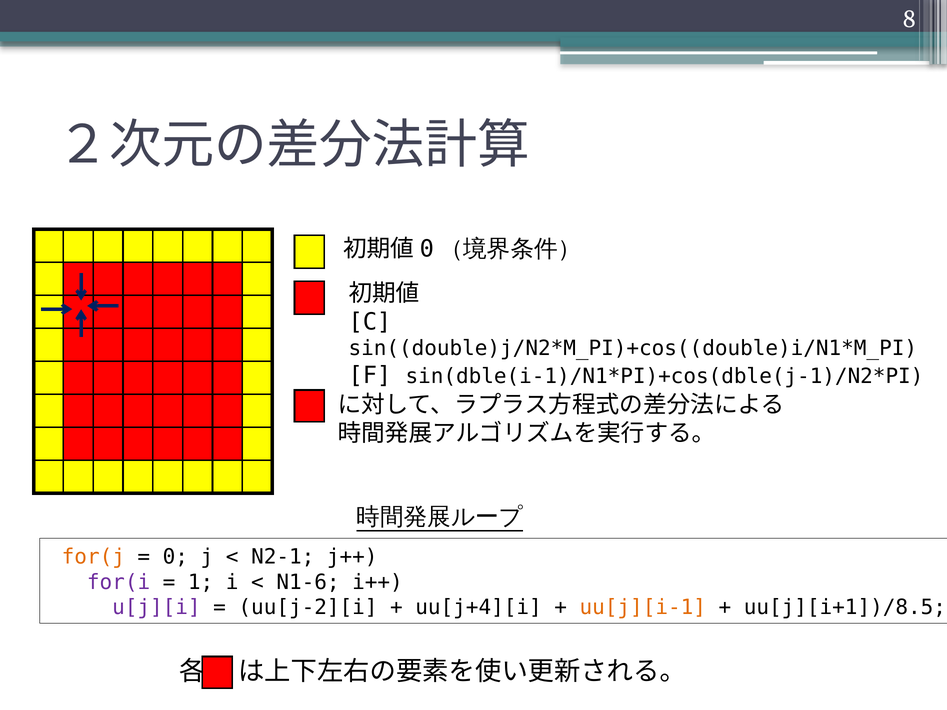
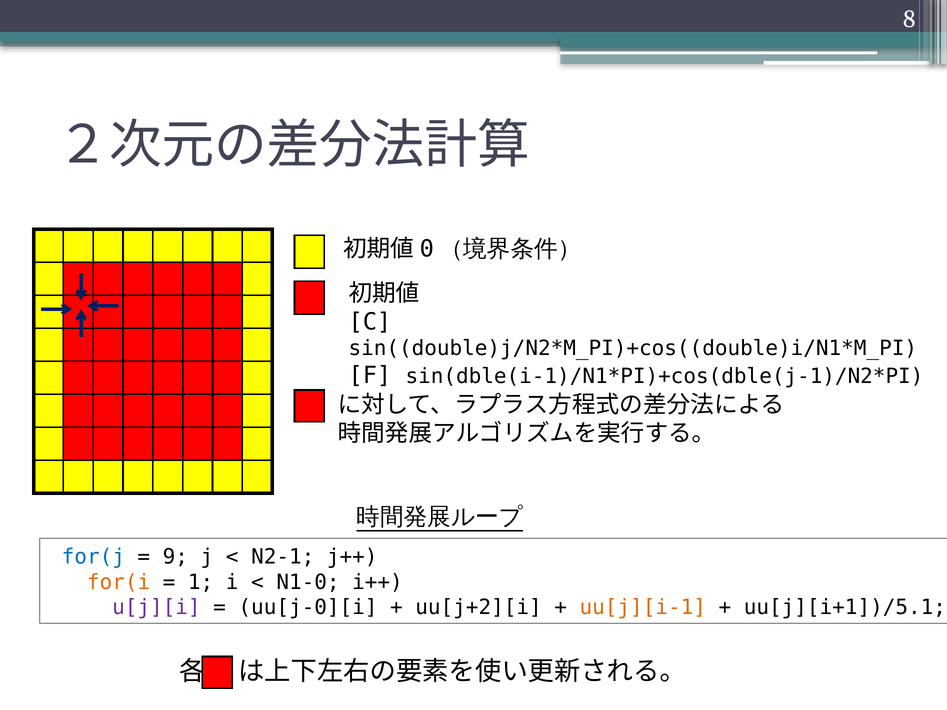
for(j colour: orange -> blue
0: 0 -> 9
for(i colour: purple -> orange
N1-6: N1-6 -> N1-0
uu[j-2][i: uu[j-2][i -> uu[j-0][i
uu[j+4][i: uu[j+4][i -> uu[j+2][i
uu[j][i+1])/8.5: uu[j][i+1])/8.5 -> uu[j][i+1])/5.1
